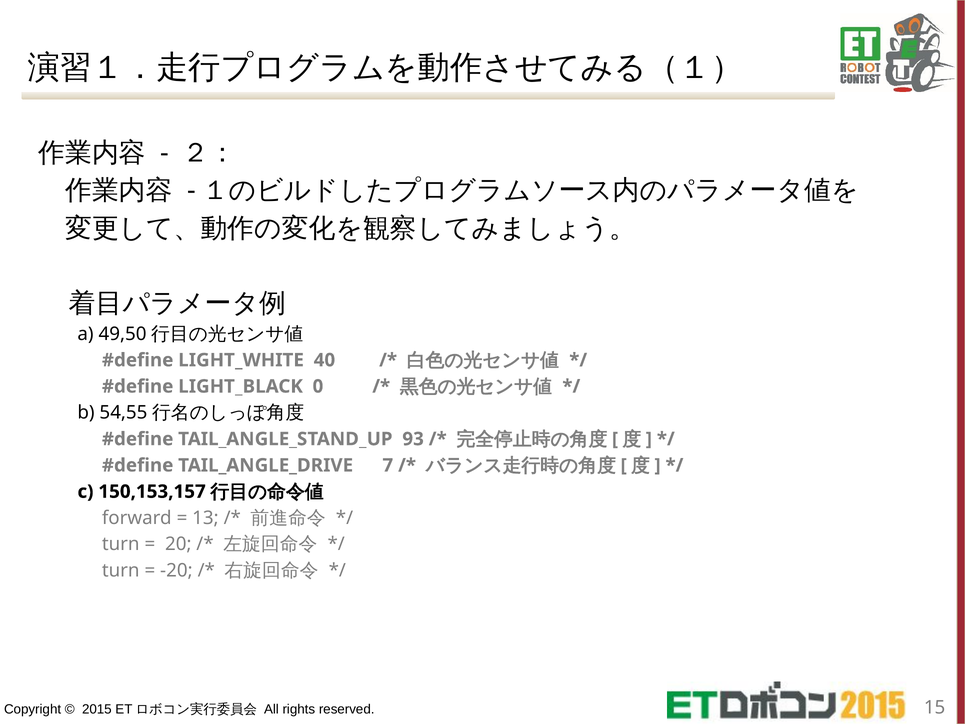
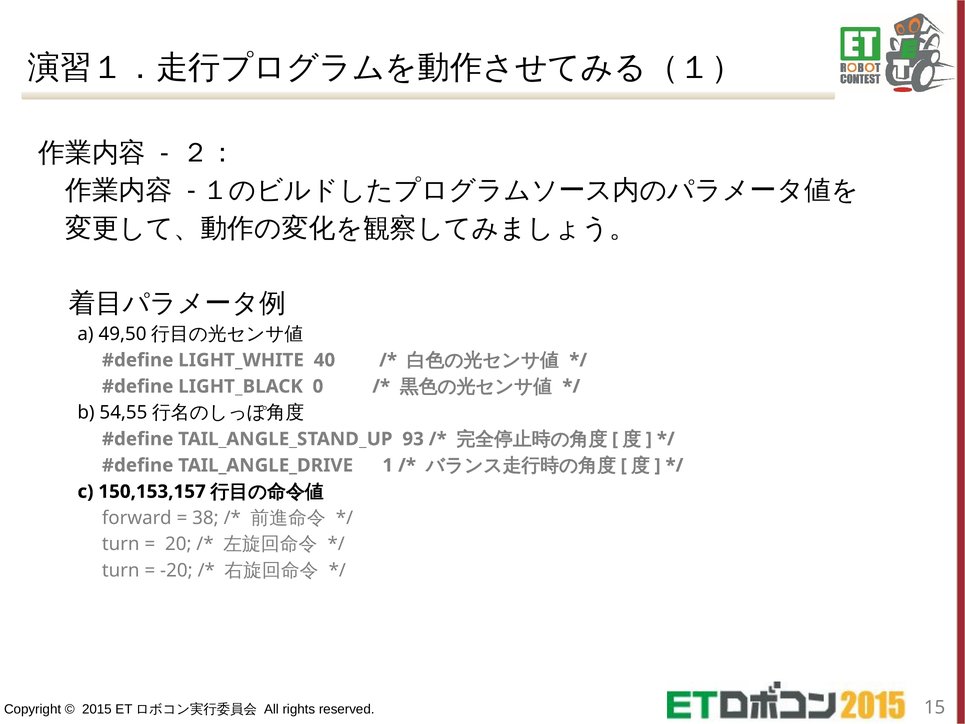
7: 7 -> 1
13: 13 -> 38
